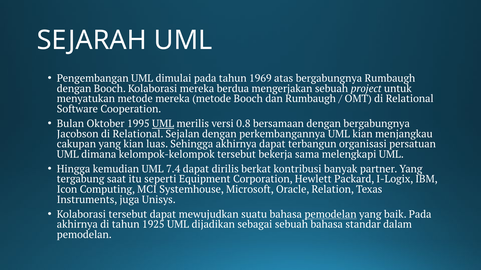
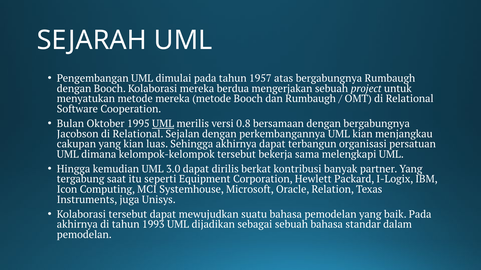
1969: 1969 -> 1957
7.4: 7.4 -> 3.0
pemodelan at (331, 215) underline: present -> none
1925: 1925 -> 1993
